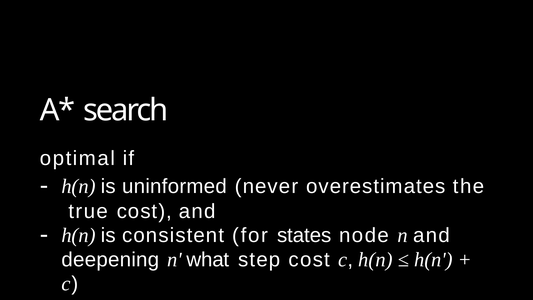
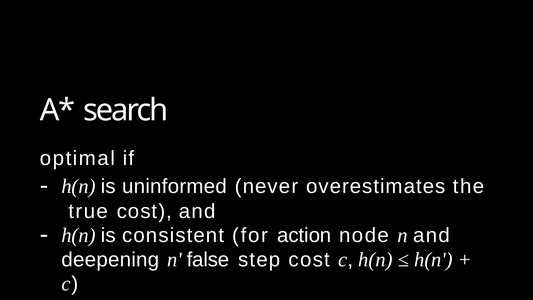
states: states -> action
what: what -> false
